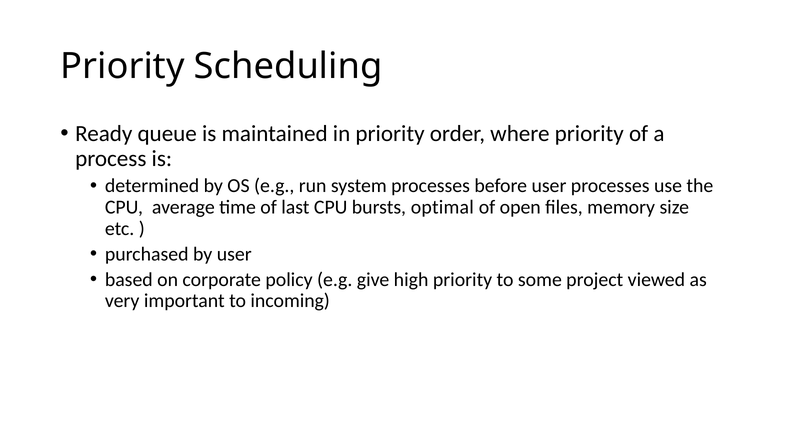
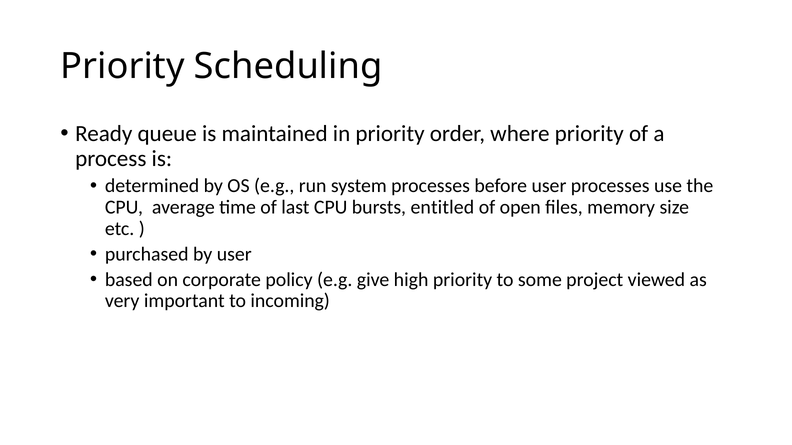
optimal: optimal -> entitled
